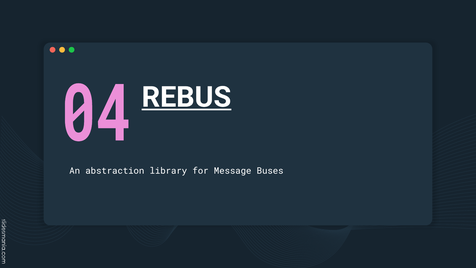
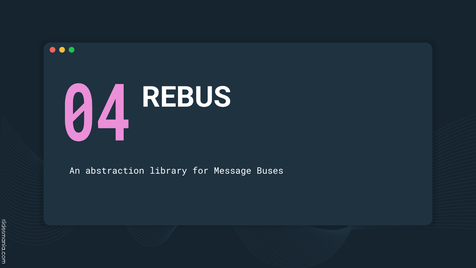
REBUS underline: present -> none
